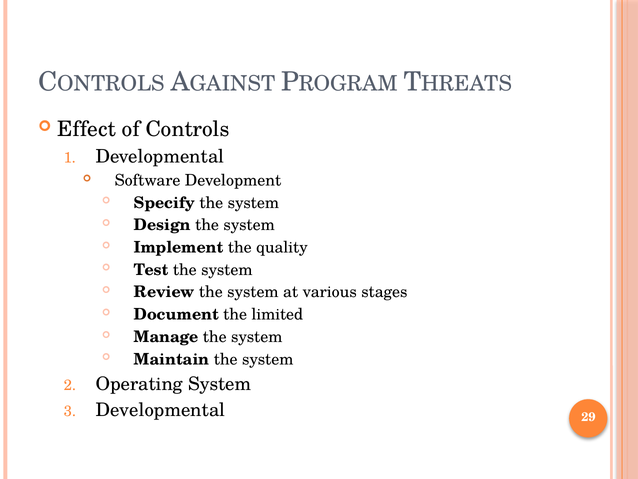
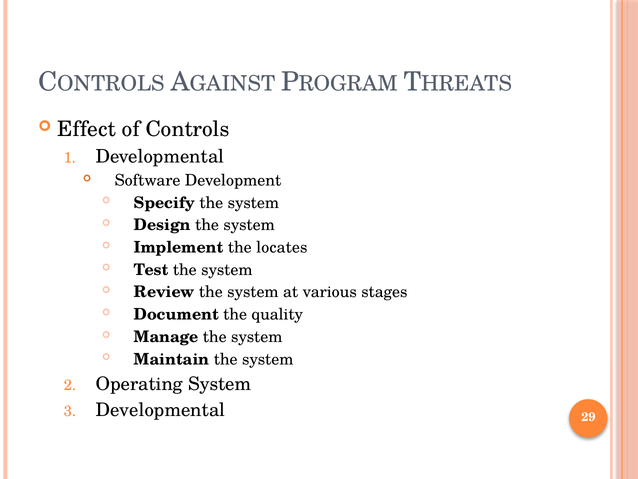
quality: quality -> locates
limited: limited -> quality
